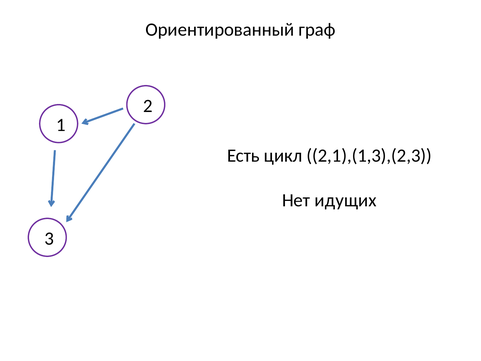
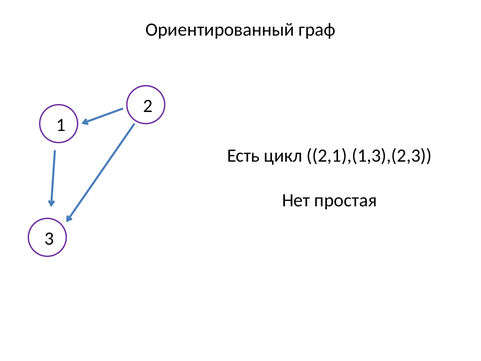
идущих: идущих -> простая
